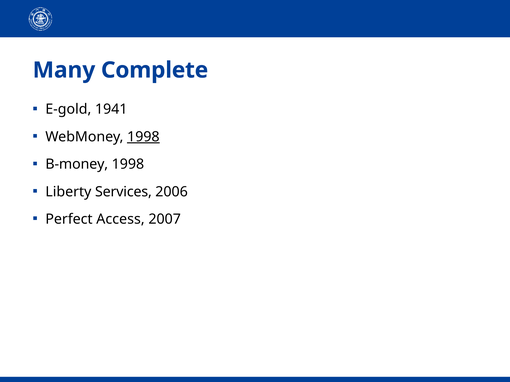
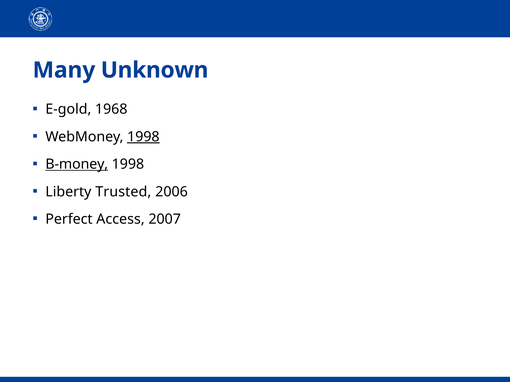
Complete: Complete -> Unknown
1941: 1941 -> 1968
B-money underline: none -> present
Services: Services -> Trusted
